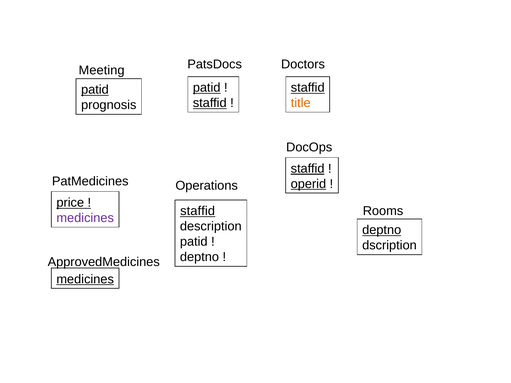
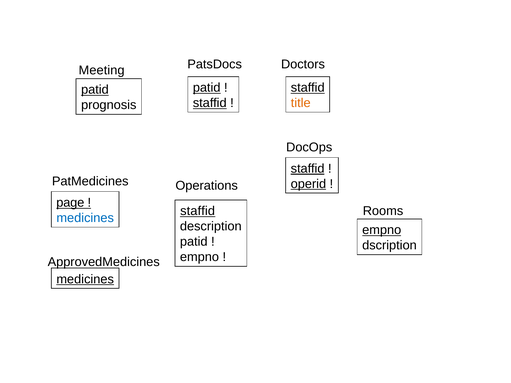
price: price -> page
medicines at (85, 218) colour: purple -> blue
deptno at (382, 230): deptno -> empno
deptno at (199, 257): deptno -> empno
